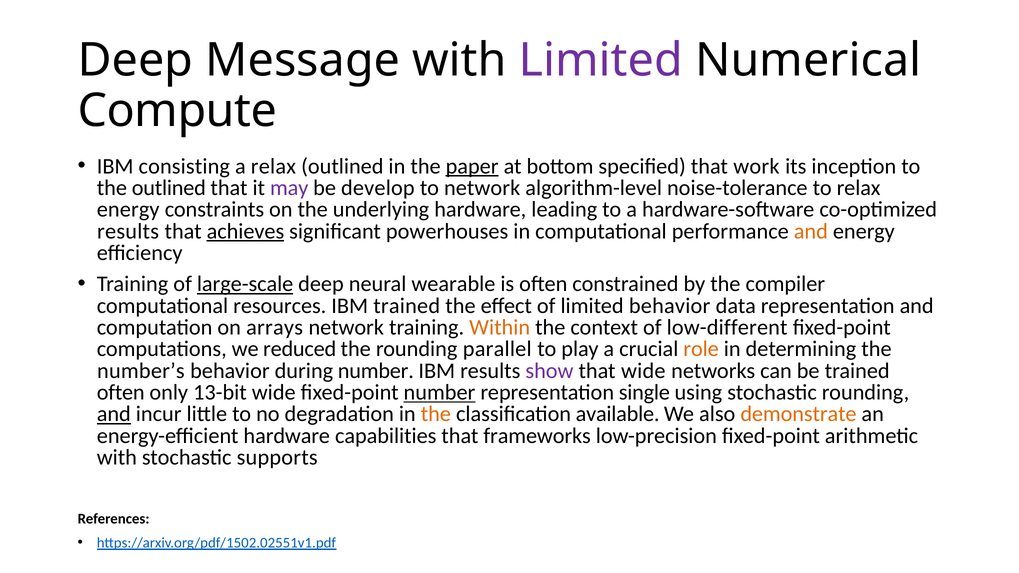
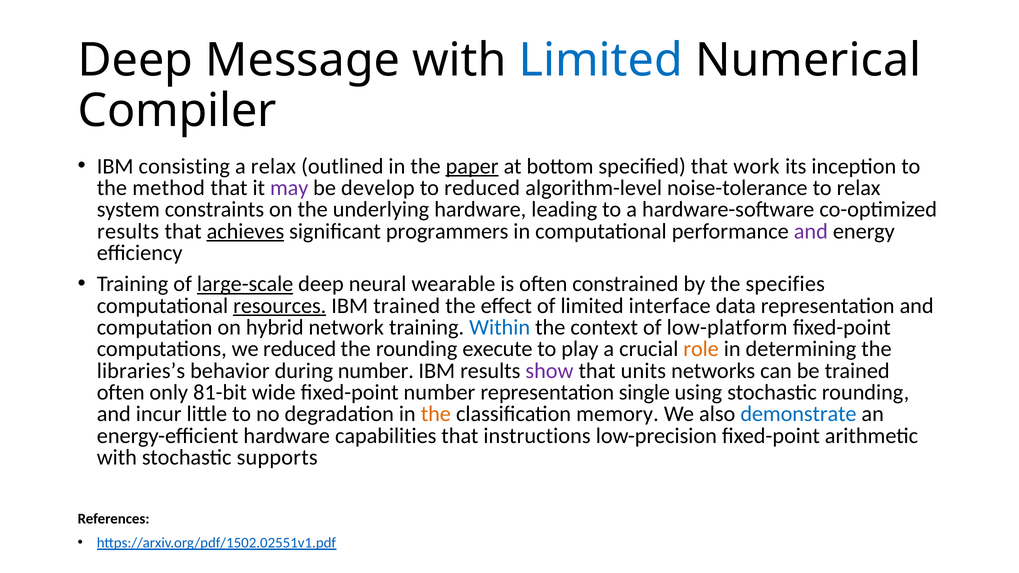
Limited at (601, 60) colour: purple -> blue
Compute: Compute -> Compiler
the outlined: outlined -> method
to network: network -> reduced
energy at (128, 210): energy -> system
powerhouses: powerhouses -> programmers
and at (811, 231) colour: orange -> purple
compiler: compiler -> specifies
resources underline: none -> present
limited behavior: behavior -> interface
arrays: arrays -> hybrid
Within colour: orange -> blue
low-different: low-different -> low-platform
parallel: parallel -> execute
number’s: number’s -> libraries’s
that wide: wide -> units
13-bit: 13-bit -> 81-bit
number at (439, 393) underline: present -> none
and at (114, 414) underline: present -> none
available: available -> memory
demonstrate colour: orange -> blue
frameworks: frameworks -> instructions
